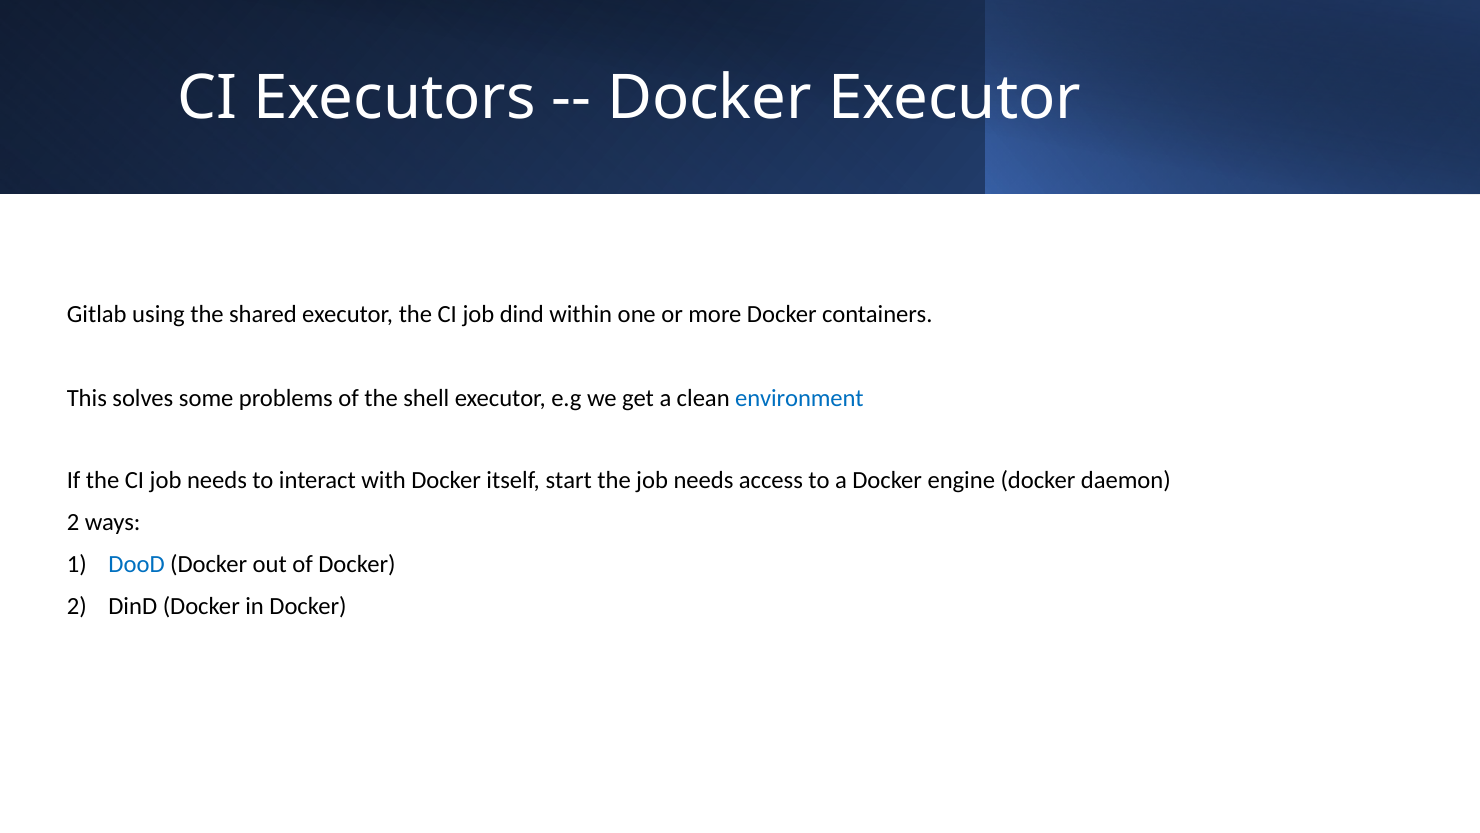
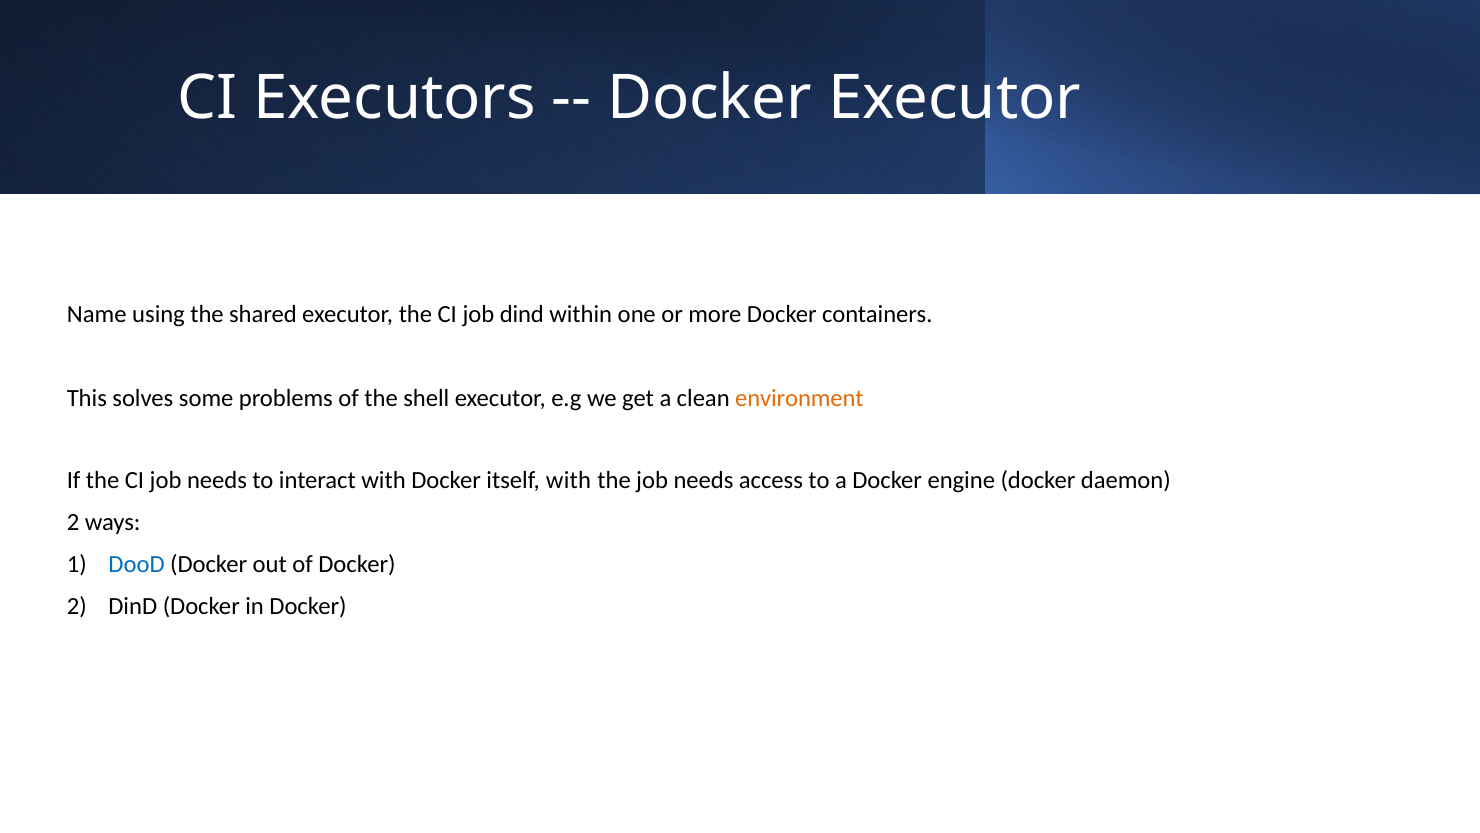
Gitlab: Gitlab -> Name
environment colour: blue -> orange
itself start: start -> with
